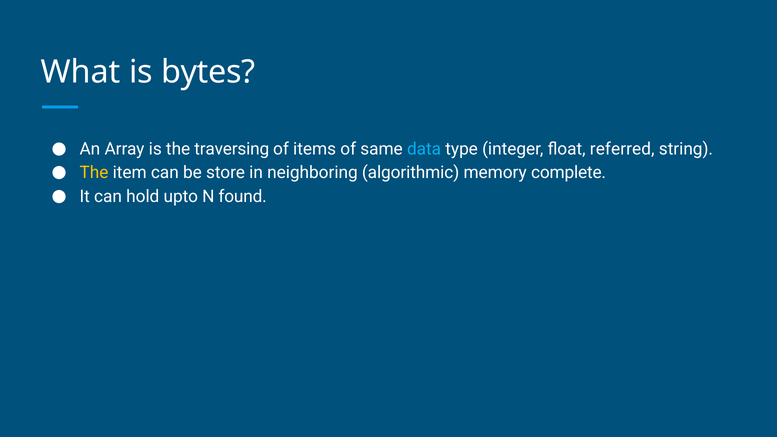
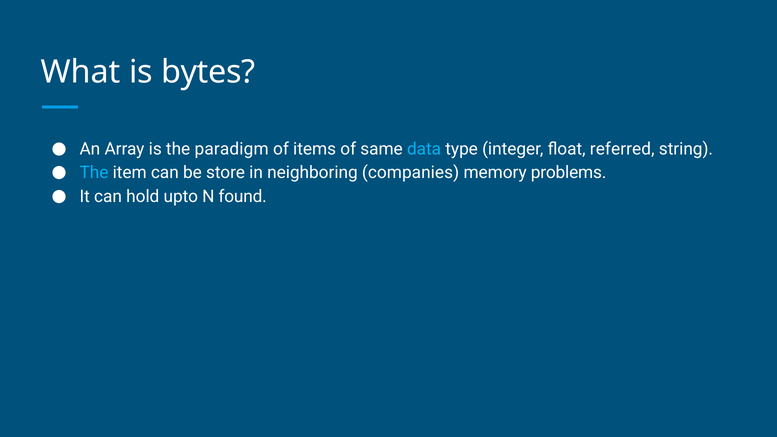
traversing: traversing -> paradigm
The at (94, 173) colour: yellow -> light blue
algorithmic: algorithmic -> companies
complete: complete -> problems
